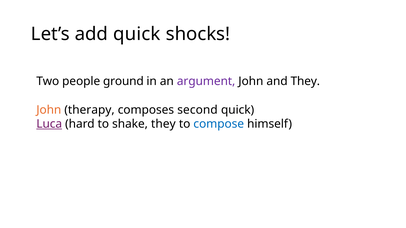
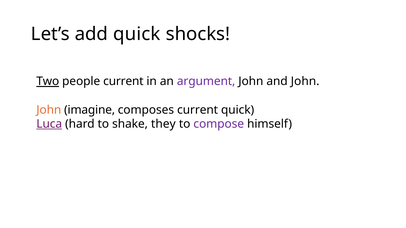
Two underline: none -> present
people ground: ground -> current
and They: They -> John
therapy: therapy -> imagine
composes second: second -> current
compose colour: blue -> purple
